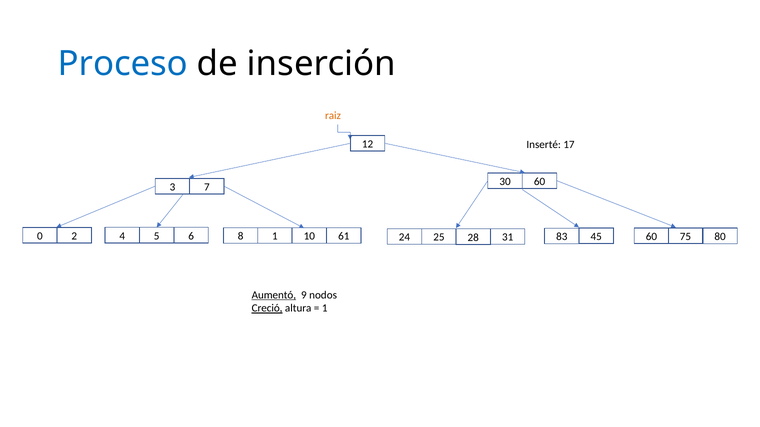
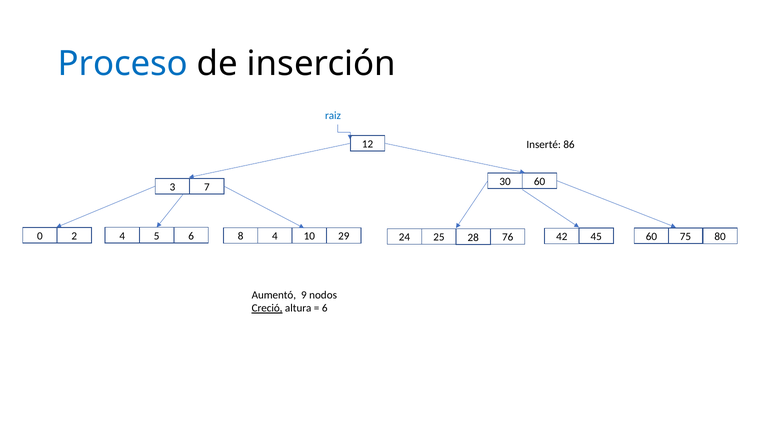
raiz colour: orange -> blue
17: 17 -> 86
5 1: 1 -> 4
83: 83 -> 42
61: 61 -> 29
31: 31 -> 76
Aumentó underline: present -> none
1 at (325, 309): 1 -> 6
